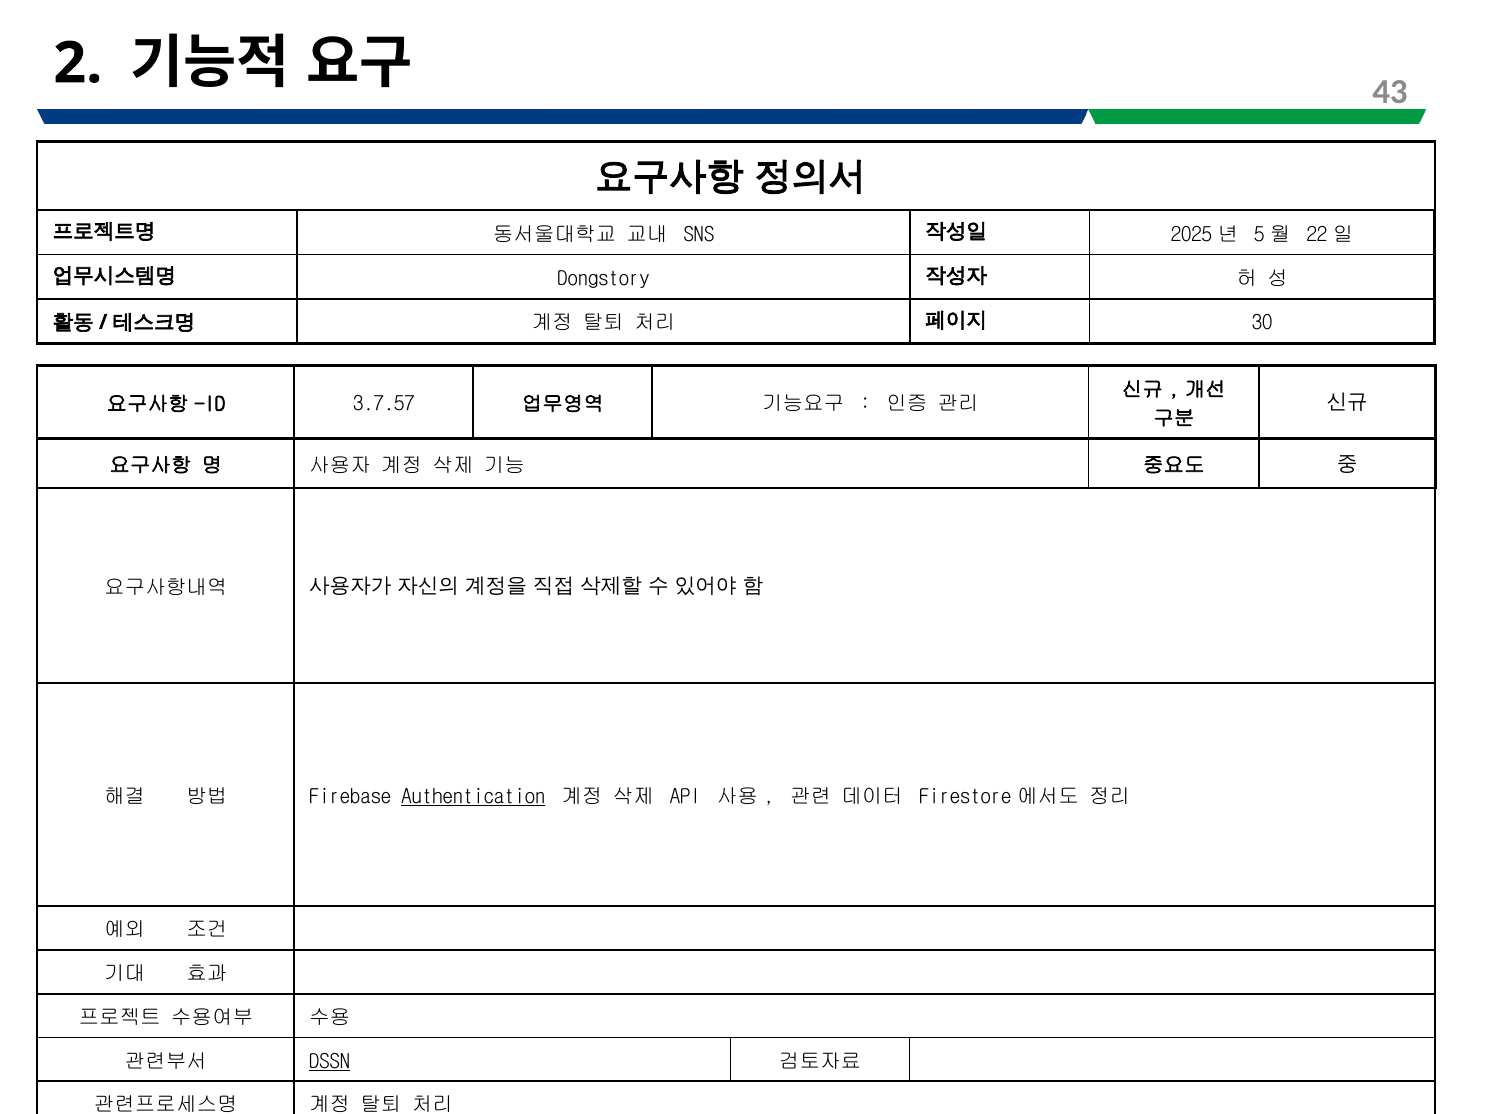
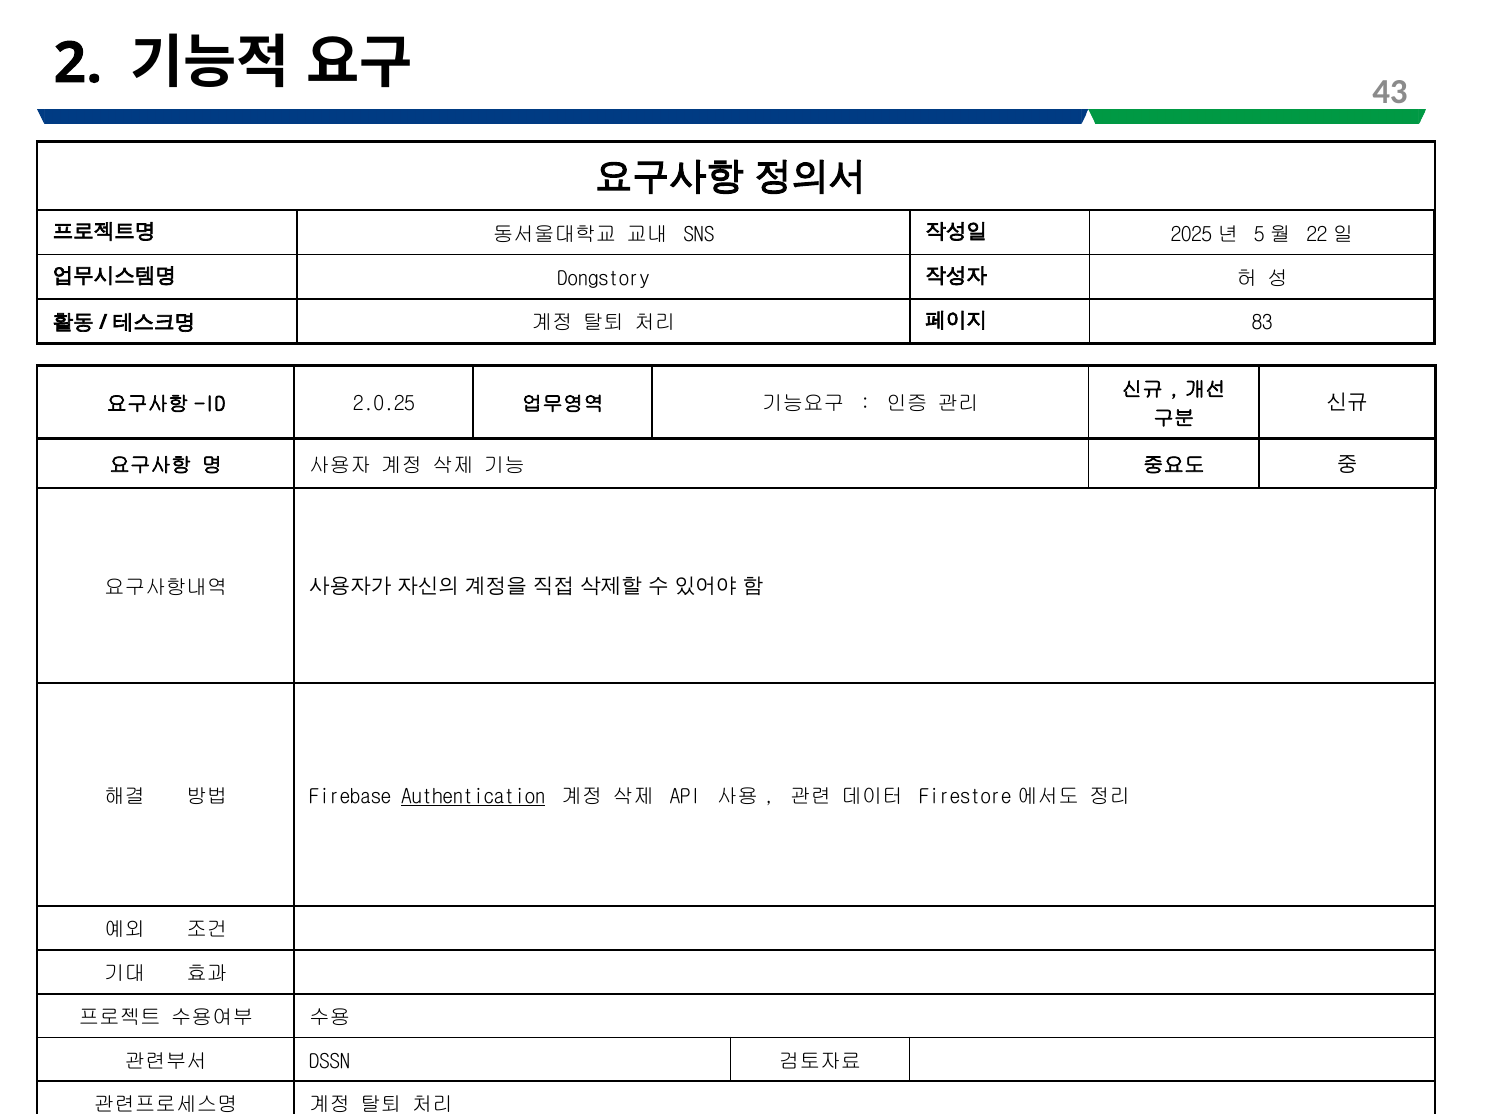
30: 30 -> 83
3.7.57: 3.7.57 -> 2.0.25
DSSN underline: present -> none
